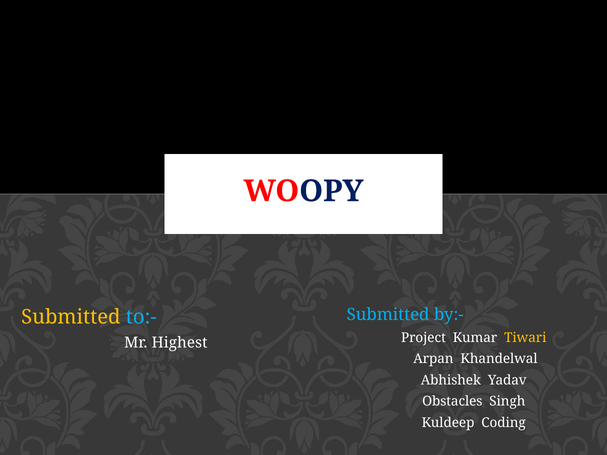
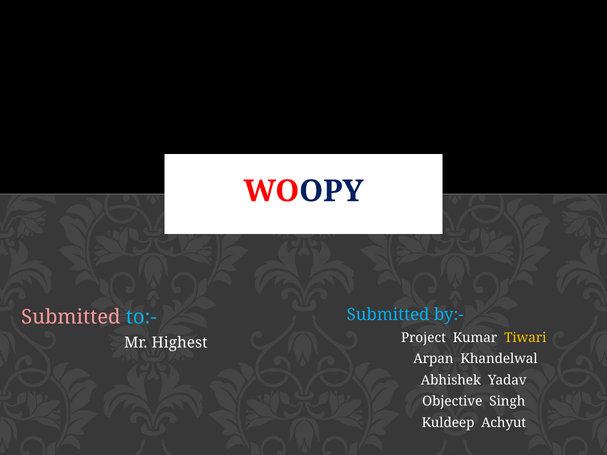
Submitted at (71, 317) colour: yellow -> pink
Obstacles: Obstacles -> Objective
Coding: Coding -> Achyut
